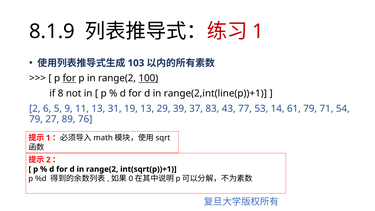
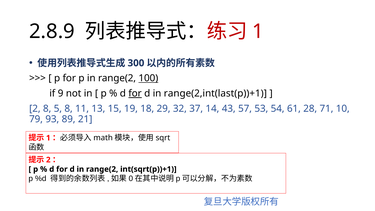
8.1.9: 8.1.9 -> 2.8.9
103: 103 -> 300
for at (69, 78) underline: present -> none
8: 8 -> 9
for at (135, 93) underline: none -> present
range(2,int(line(p))+1: range(2,int(line(p))+1 -> range(2,int(last(p))+1
2 6: 6 -> 8
5 9: 9 -> 8
31: 31 -> 15
19 13: 13 -> 18
39: 39 -> 32
83: 83 -> 14
77: 77 -> 57
14: 14 -> 54
61 79: 79 -> 28
54: 54 -> 10
27: 27 -> 93
76: 76 -> 21
